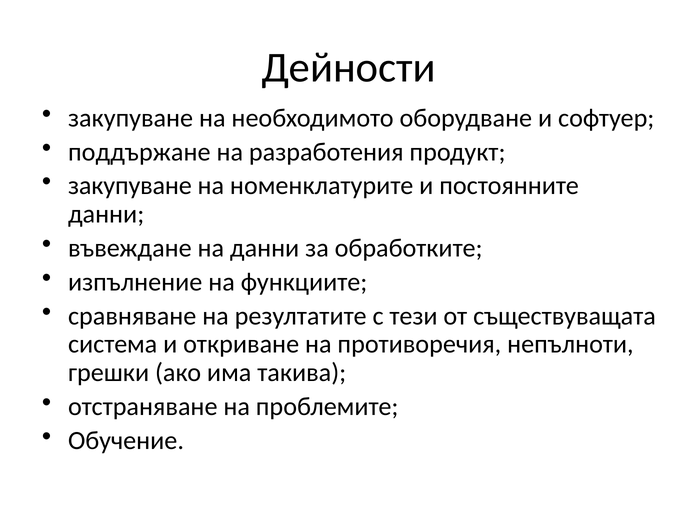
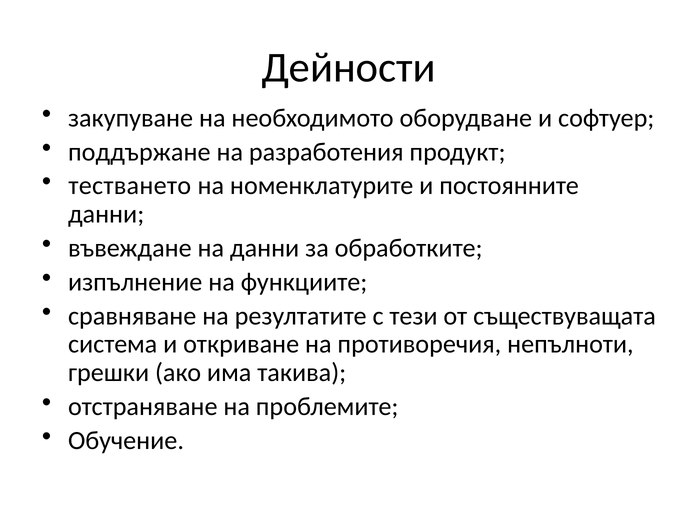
закупуване at (130, 186): закупуване -> тестването
